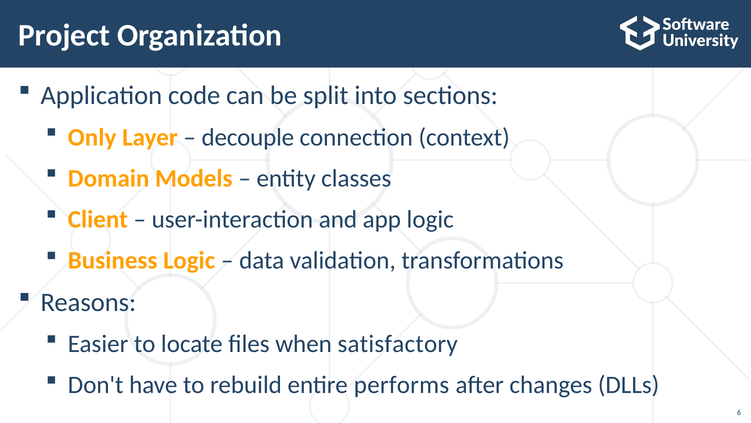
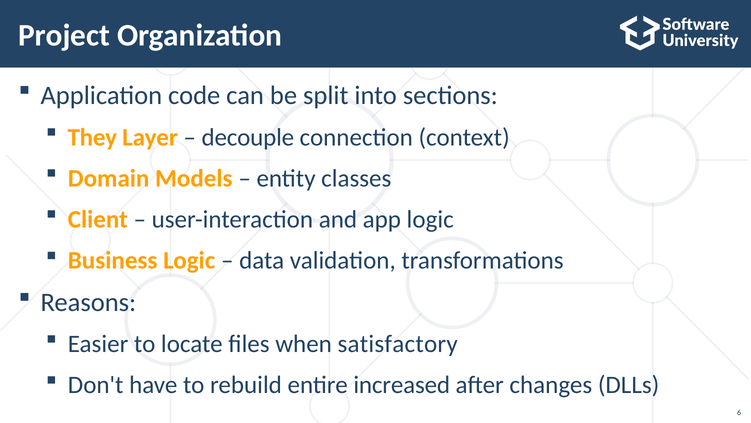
Only: Only -> They
performs: performs -> increased
